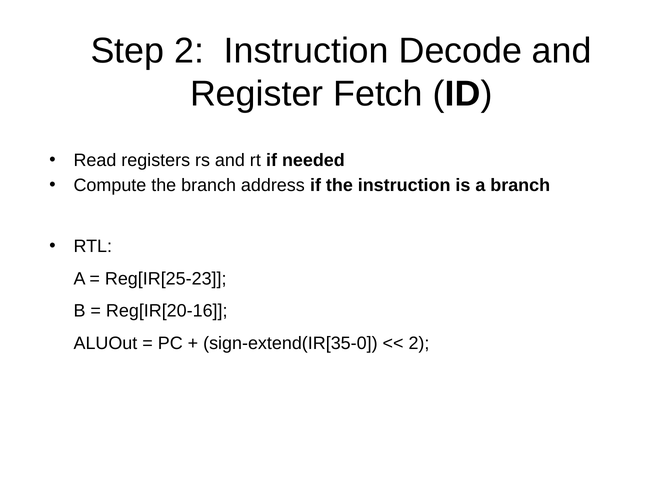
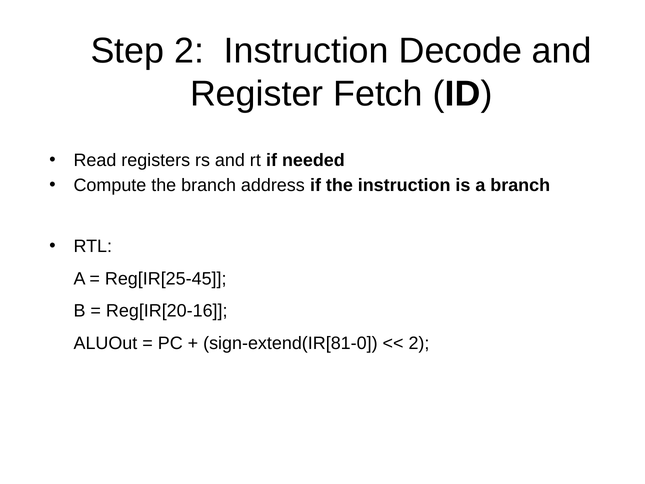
Reg[IR[25-23: Reg[IR[25-23 -> Reg[IR[25-45
sign-extend(IR[35-0: sign-extend(IR[35-0 -> sign-extend(IR[81-0
